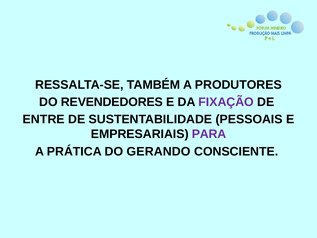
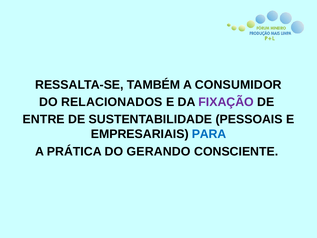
PRODUTORES: PRODUTORES -> CONSUMIDOR
REVENDEDORES: REVENDEDORES -> RELACIONADOS
PARA colour: purple -> blue
